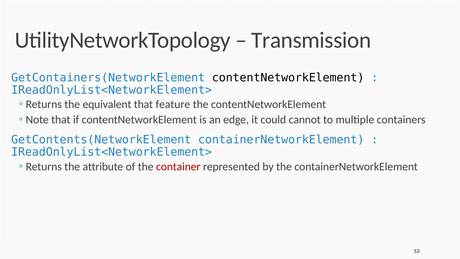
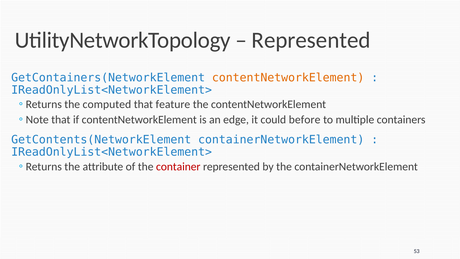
Transmission at (311, 40): Transmission -> Represented
contentNetworkElement at (288, 78) colour: black -> orange
equivalent: equivalent -> computed
cannot: cannot -> before
